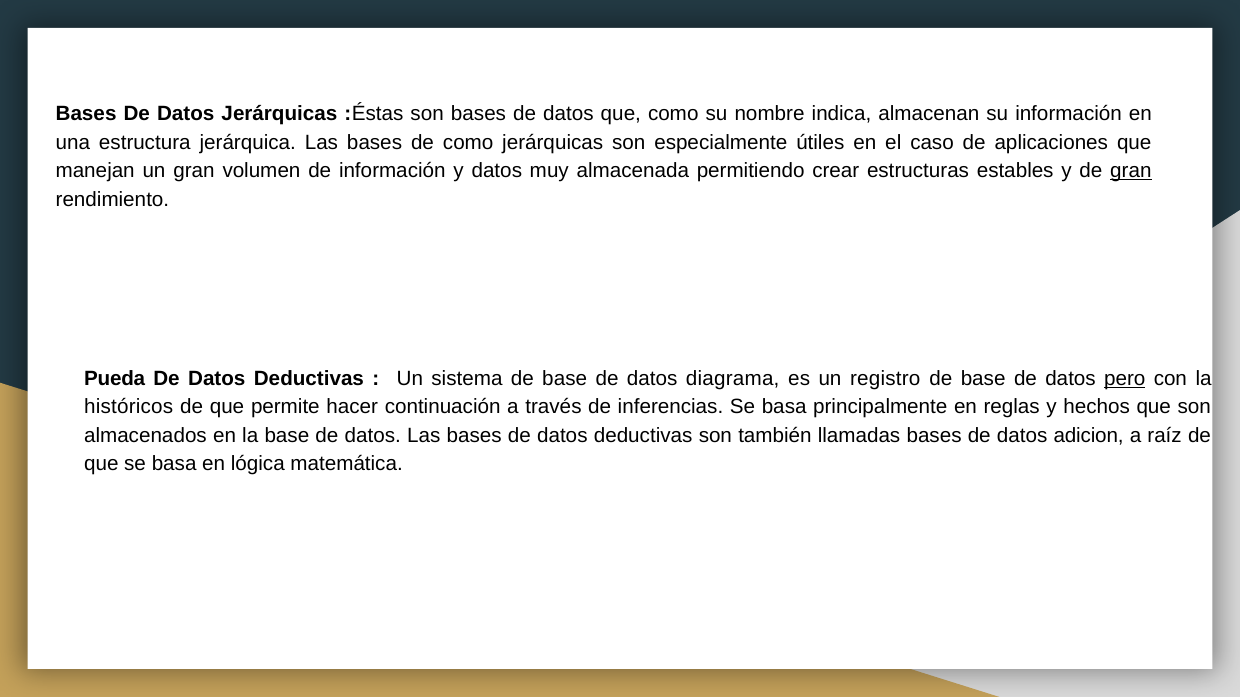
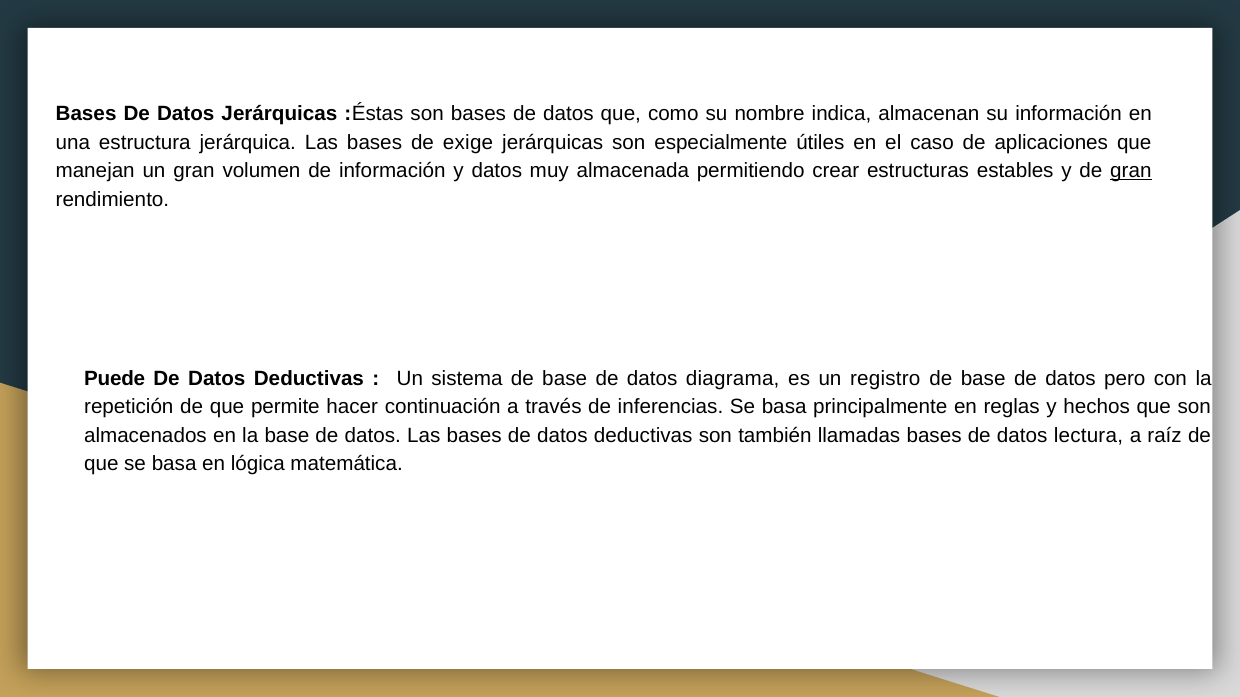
de como: como -> exige
Pueda: Pueda -> Puede
pero underline: present -> none
históricos: históricos -> repetición
adicion: adicion -> lectura
